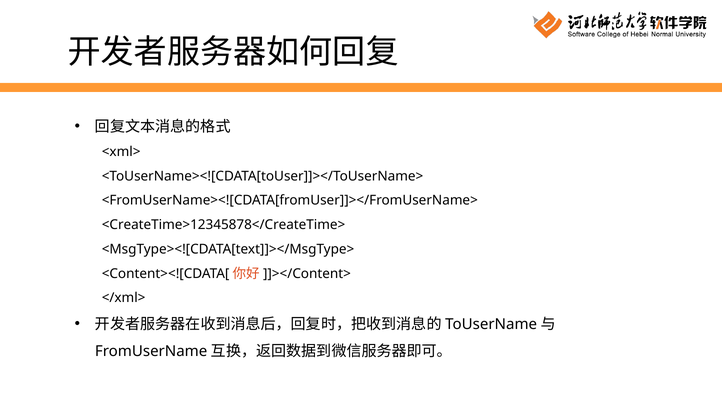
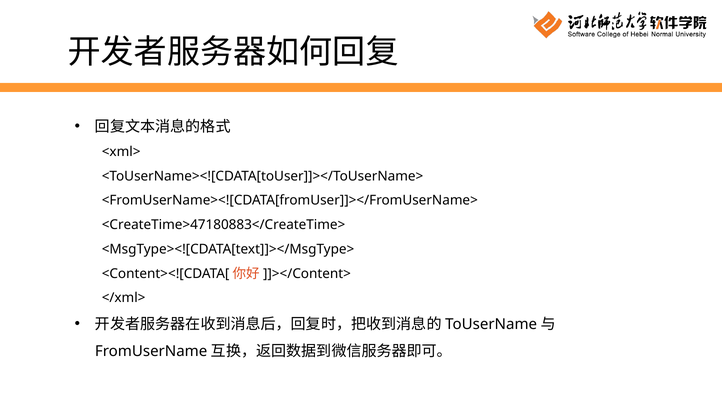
<CreateTime>12345878</CreateTime>: <CreateTime>12345878</CreateTime> -> <CreateTime>47180883</CreateTime>
